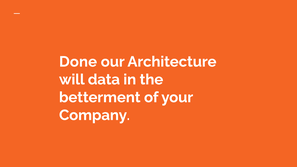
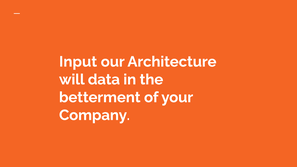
Done: Done -> Input
